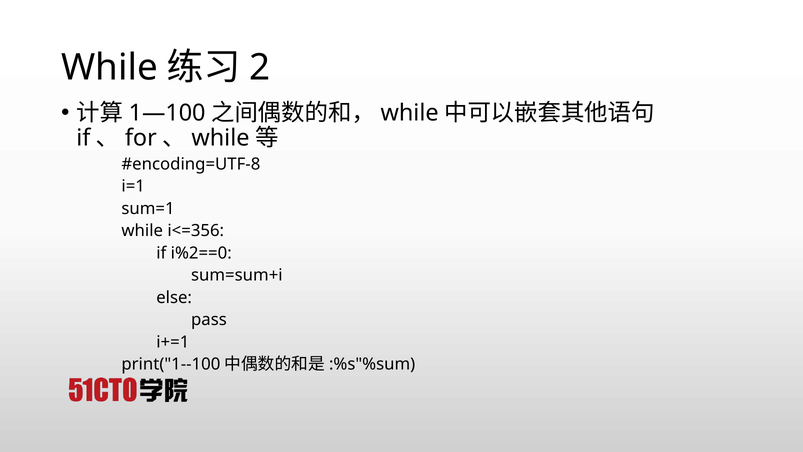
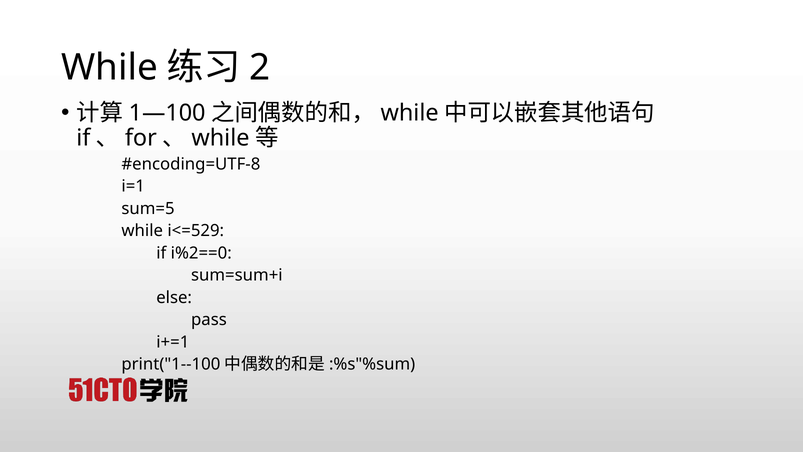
sum=1: sum=1 -> sum=5
i<=356: i<=356 -> i<=529
